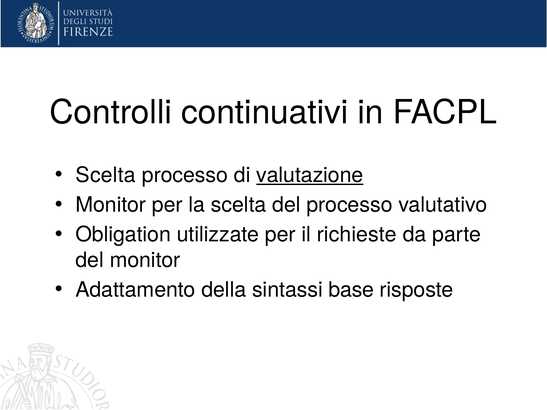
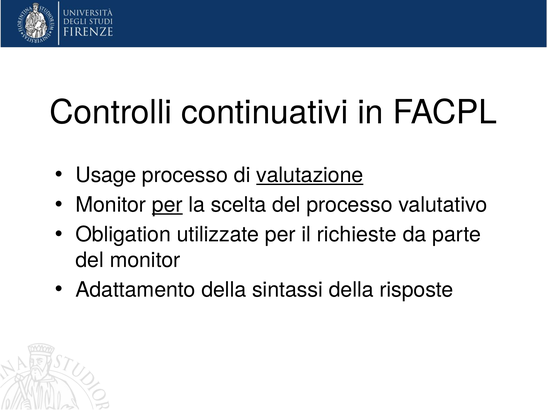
Scelta at (106, 175): Scelta -> Usage
per at (167, 205) underline: none -> present
sintassi base: base -> della
